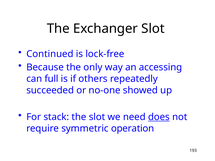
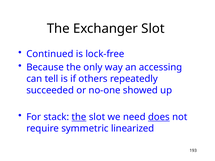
full: full -> tell
the at (79, 117) underline: none -> present
operation: operation -> linearized
